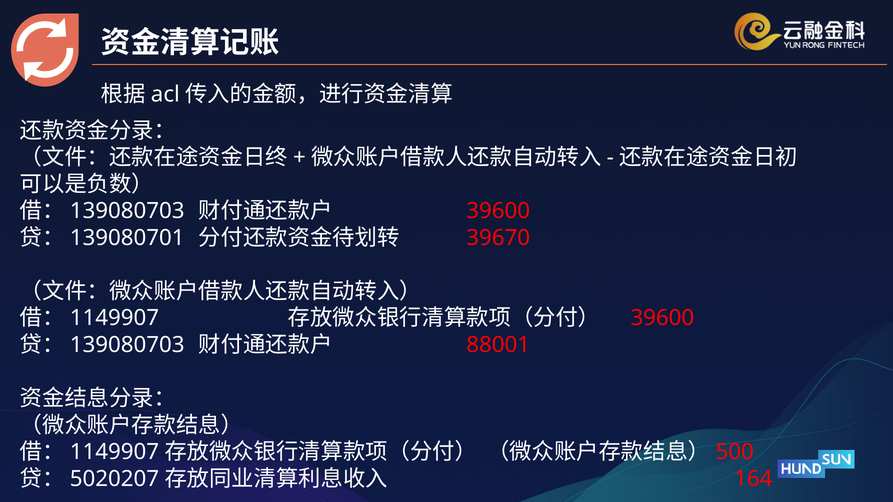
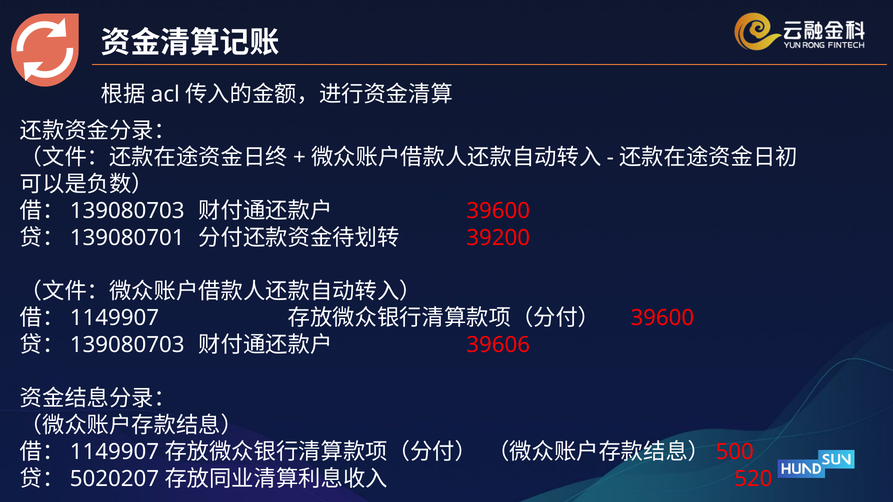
39670: 39670 -> 39200
88001: 88001 -> 39606
164: 164 -> 520
